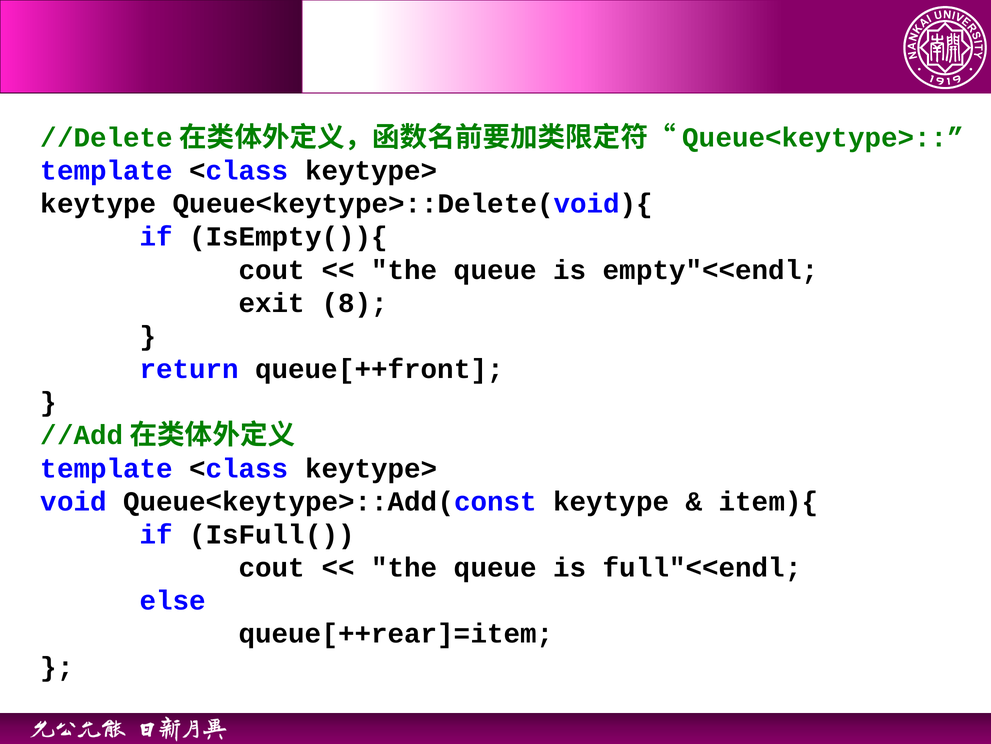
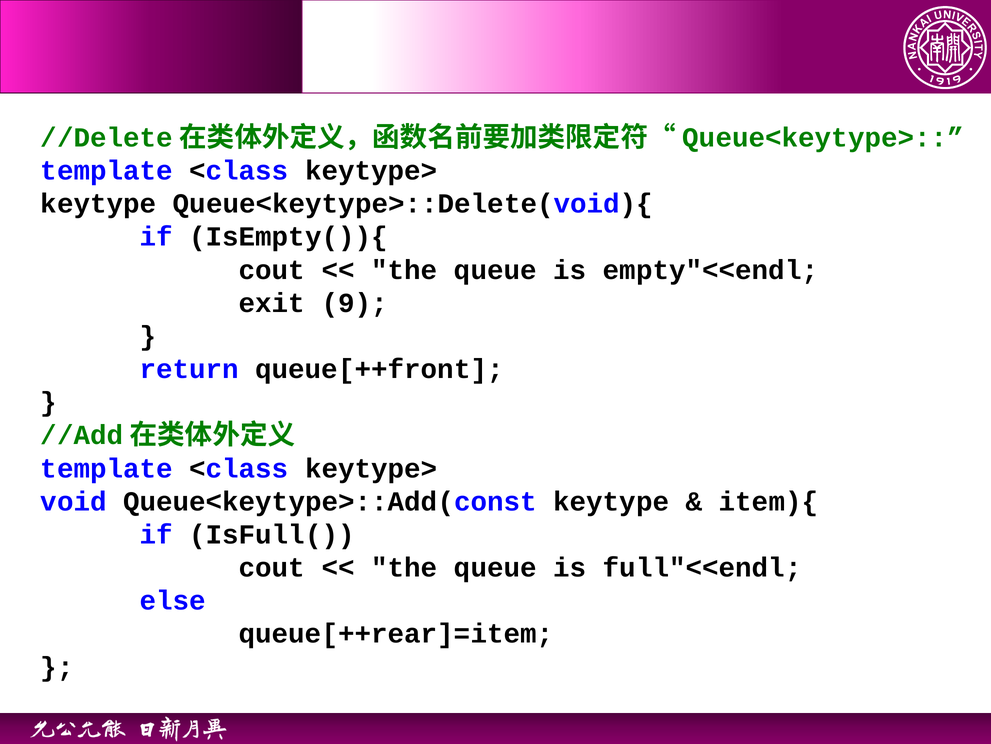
8: 8 -> 9
